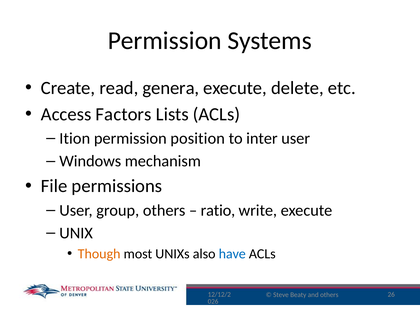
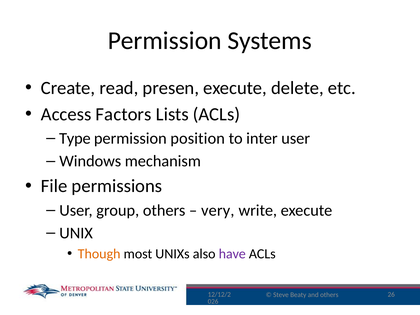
genera: genera -> presen
Ition: Ition -> Type
ratio: ratio -> very
have colour: blue -> purple
